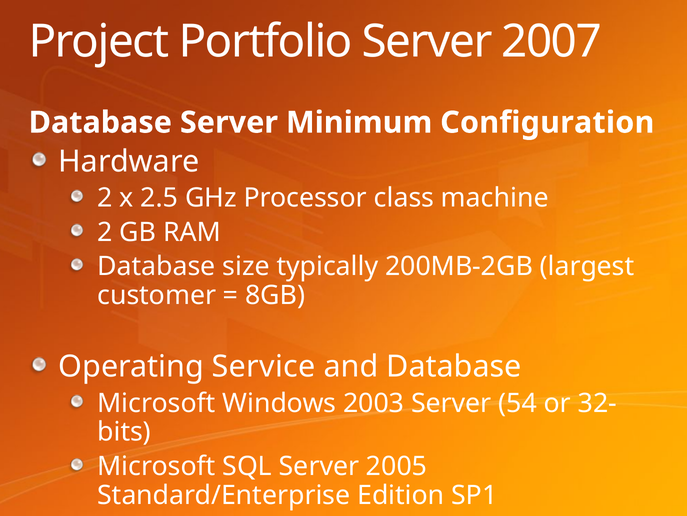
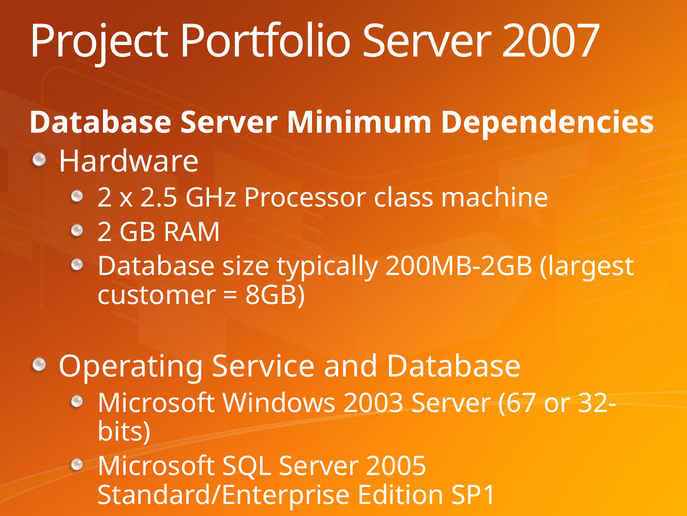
Configuration: Configuration -> Dependencies
54: 54 -> 67
